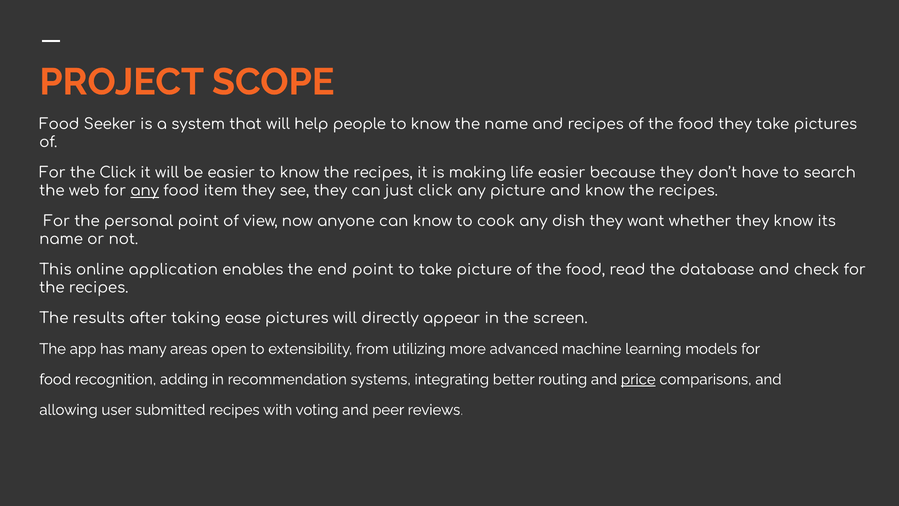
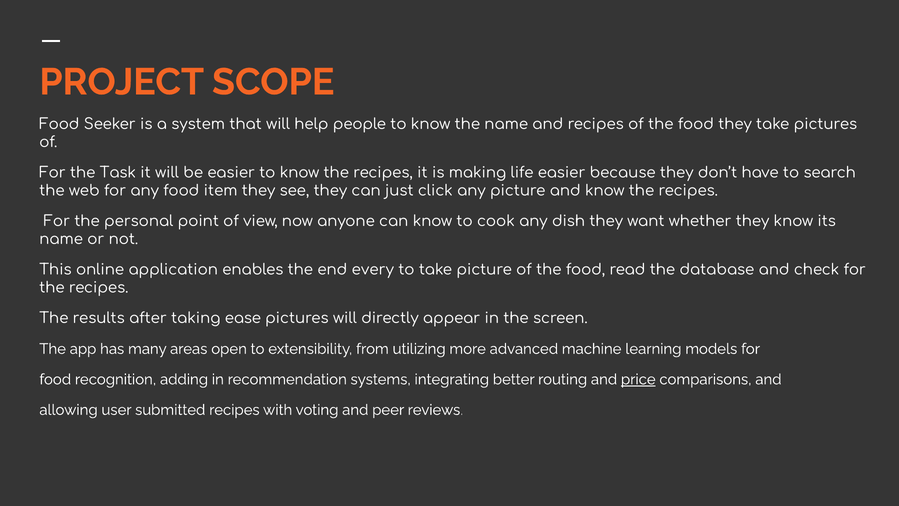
the Click: Click -> Task
any at (145, 191) underline: present -> none
end point: point -> every
